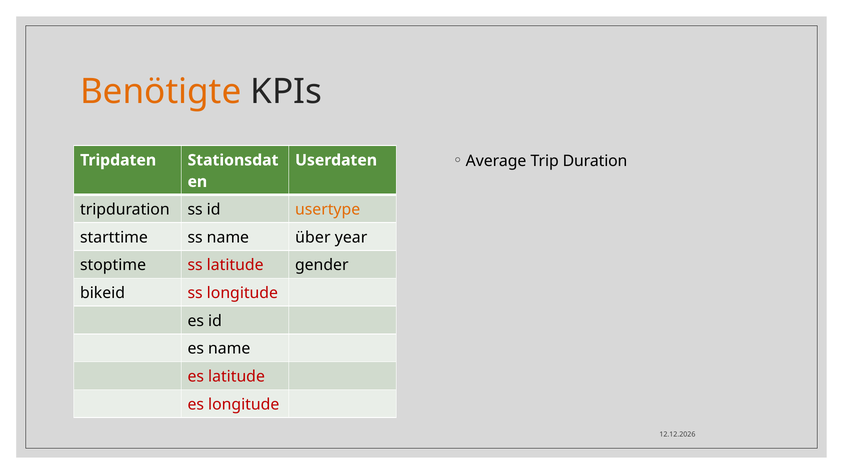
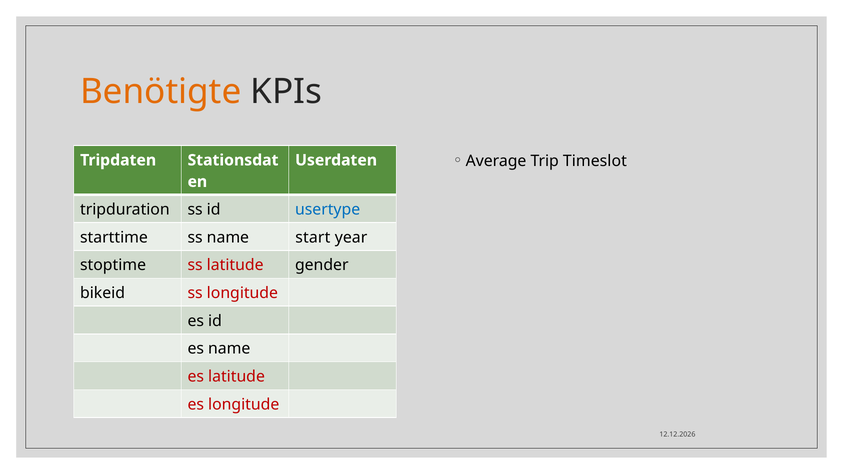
Duration: Duration -> Timeslot
usertype colour: orange -> blue
über: über -> start
